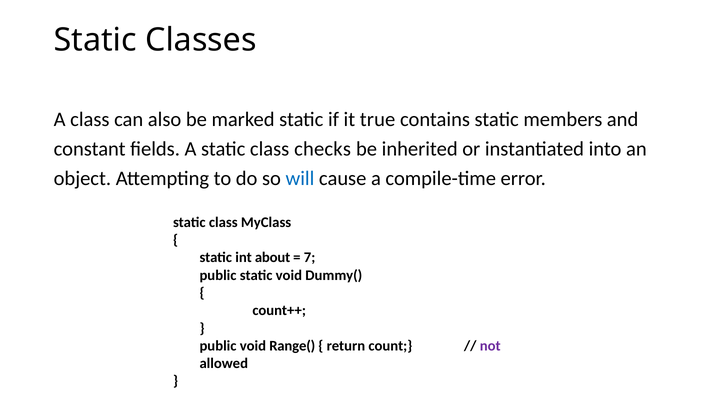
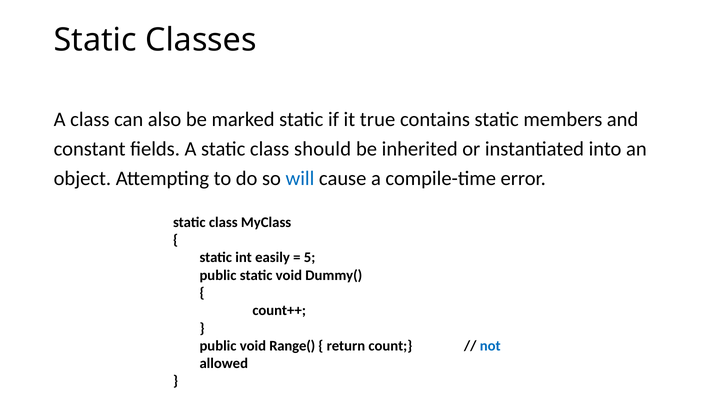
checks: checks -> should
about: about -> easily
7: 7 -> 5
not colour: purple -> blue
